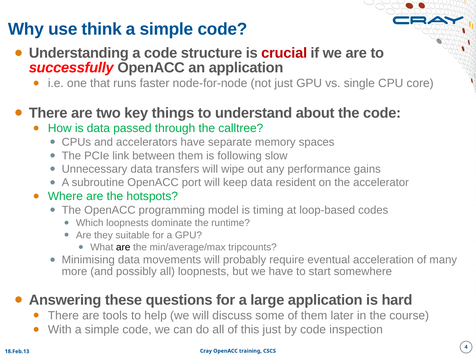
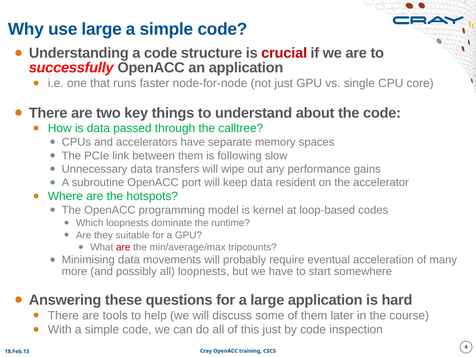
use think: think -> large
timing: timing -> kernel
are at (123, 247) colour: black -> red
